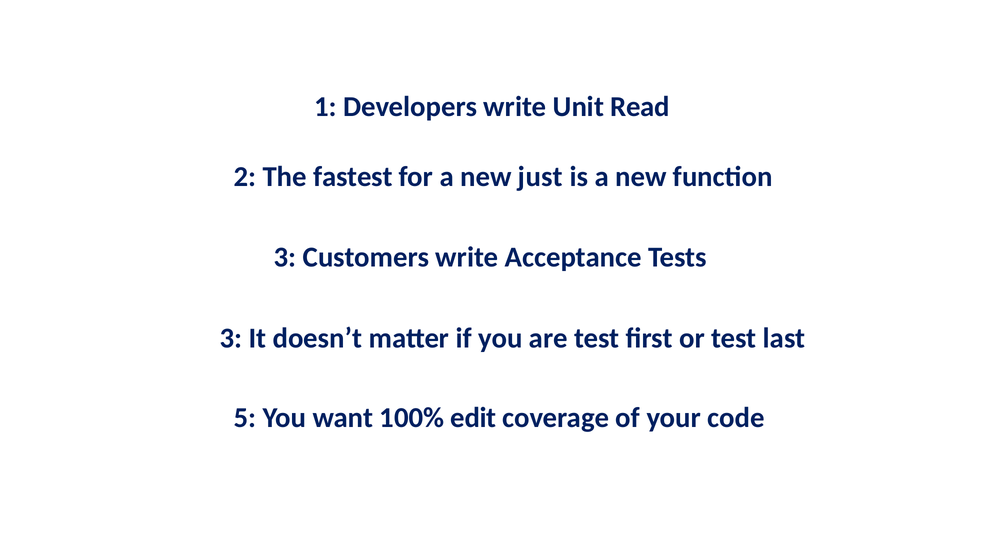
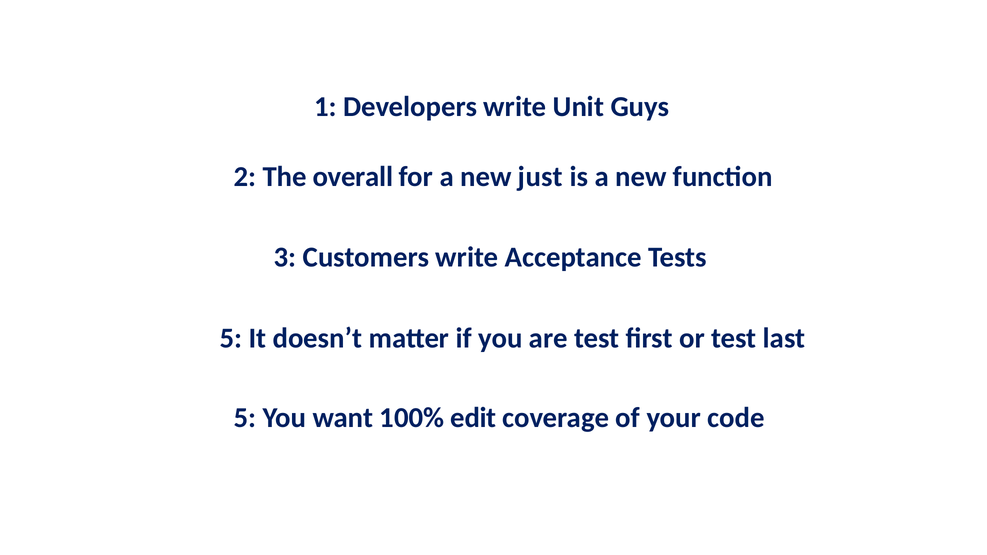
Read: Read -> Guys
fastest: fastest -> overall
3 at (231, 338): 3 -> 5
